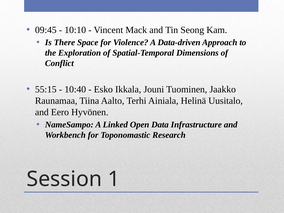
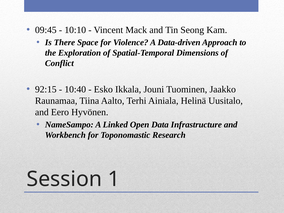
55:15: 55:15 -> 92:15
